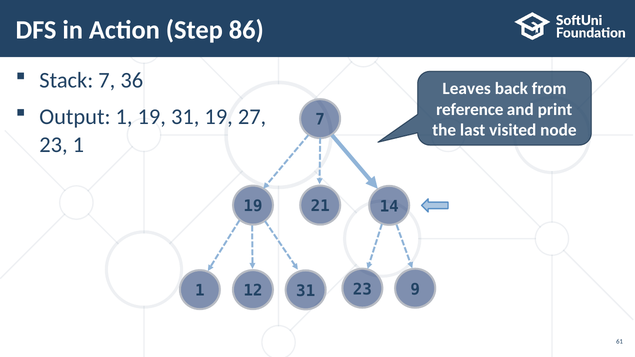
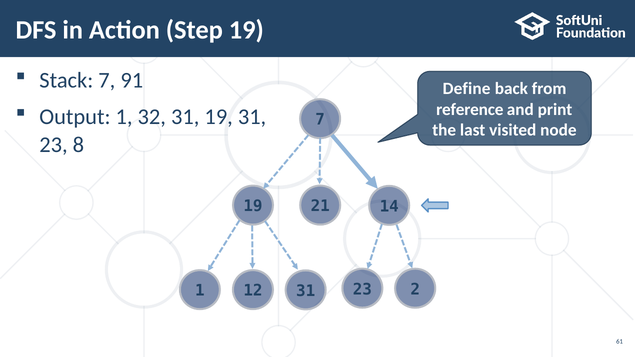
Step 86: 86 -> 19
36: 36 -> 91
Leaves: Leaves -> Define
1 19: 19 -> 32
19 27: 27 -> 31
23 1: 1 -> 8
9: 9 -> 2
